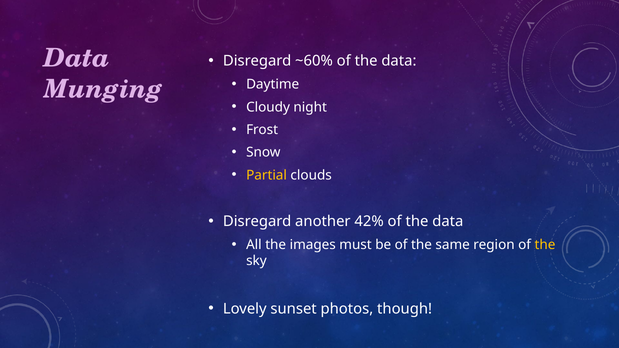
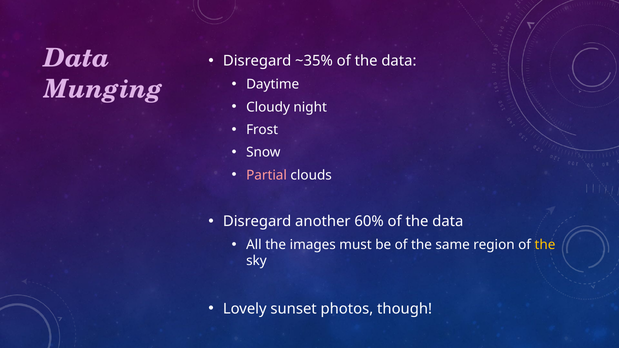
~60%: ~60% -> ~35%
Partial colour: yellow -> pink
42%: 42% -> 60%
